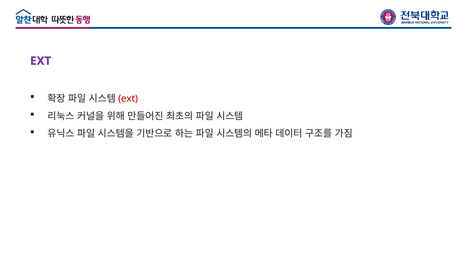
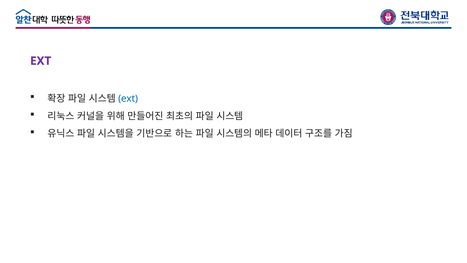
ext at (128, 99) colour: red -> blue
